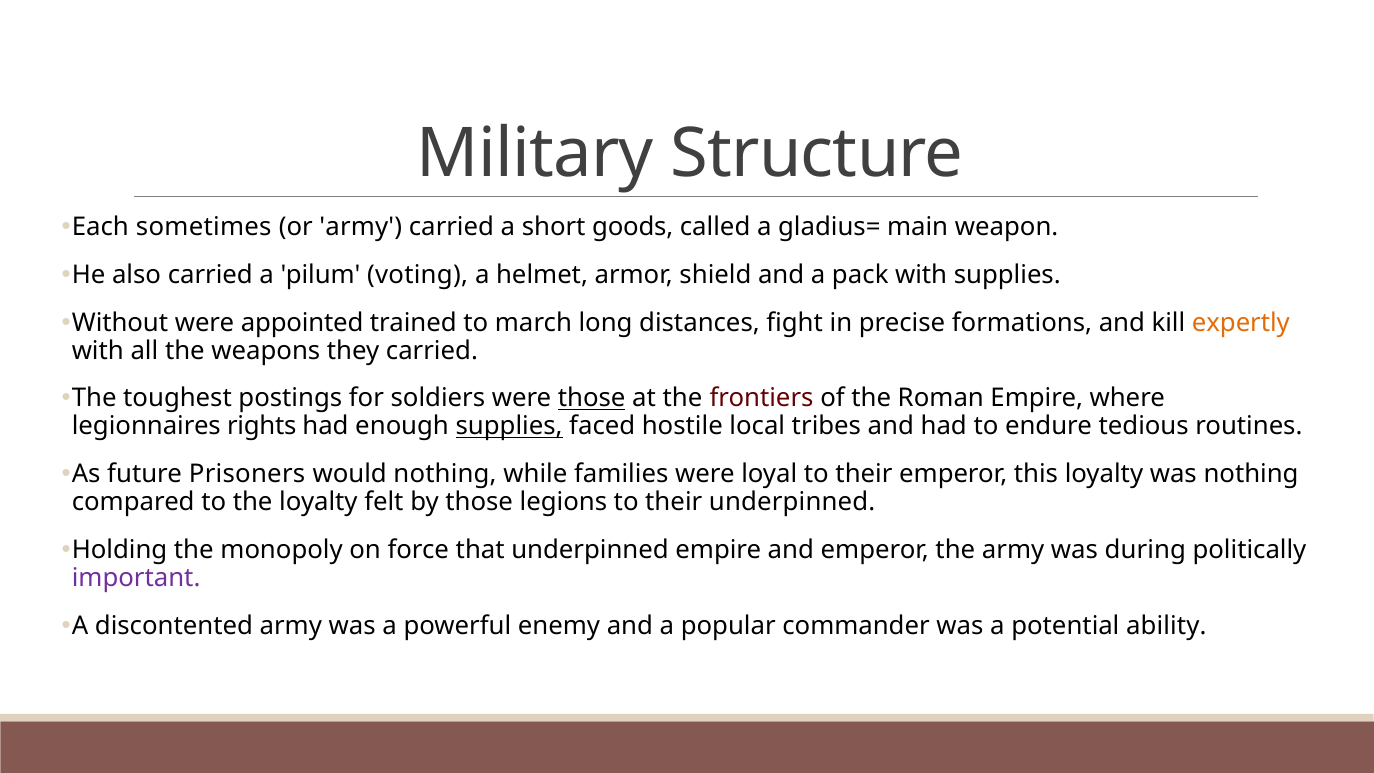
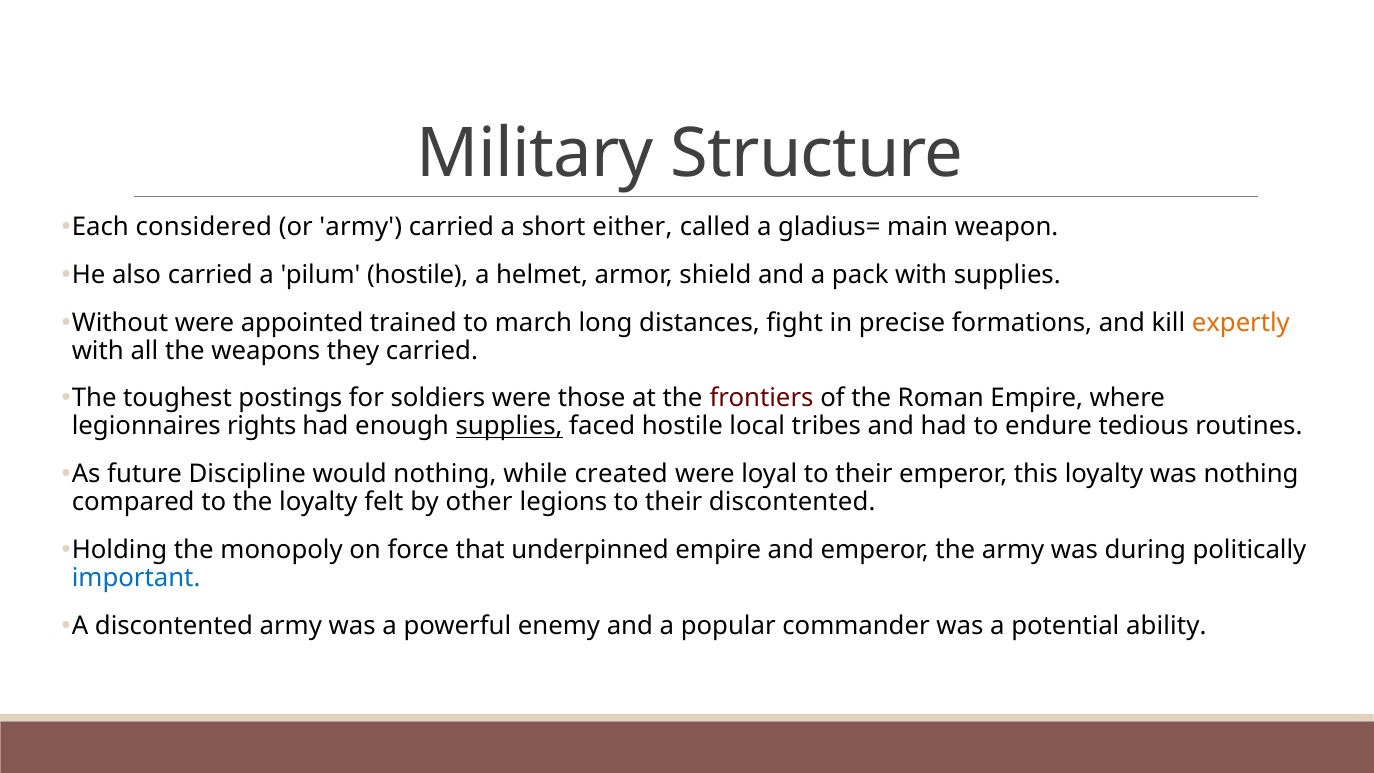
sometimes: sometimes -> considered
goods: goods -> either
pilum voting: voting -> hostile
those at (592, 398) underline: present -> none
Prisoners: Prisoners -> Discipline
families: families -> created
by those: those -> other
their underpinned: underpinned -> discontented
important colour: purple -> blue
